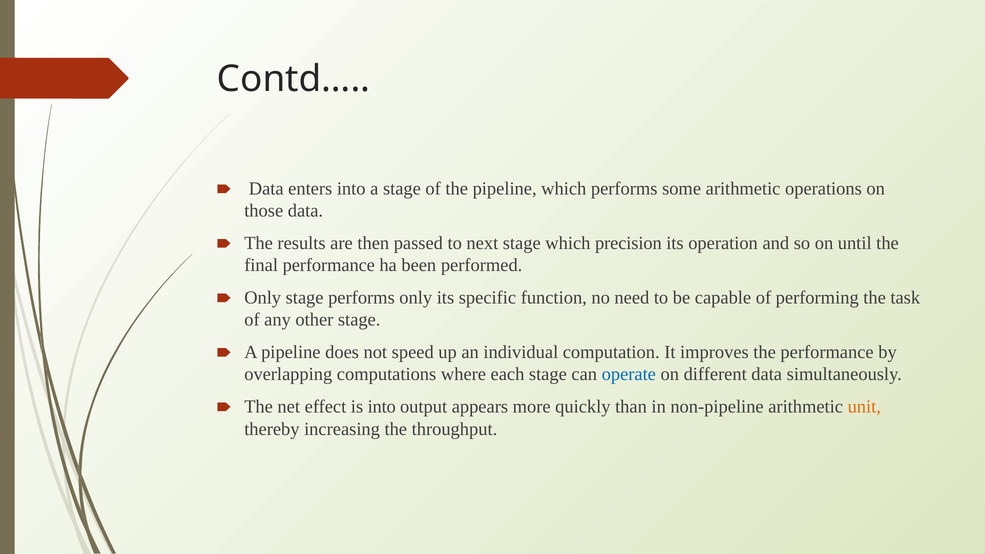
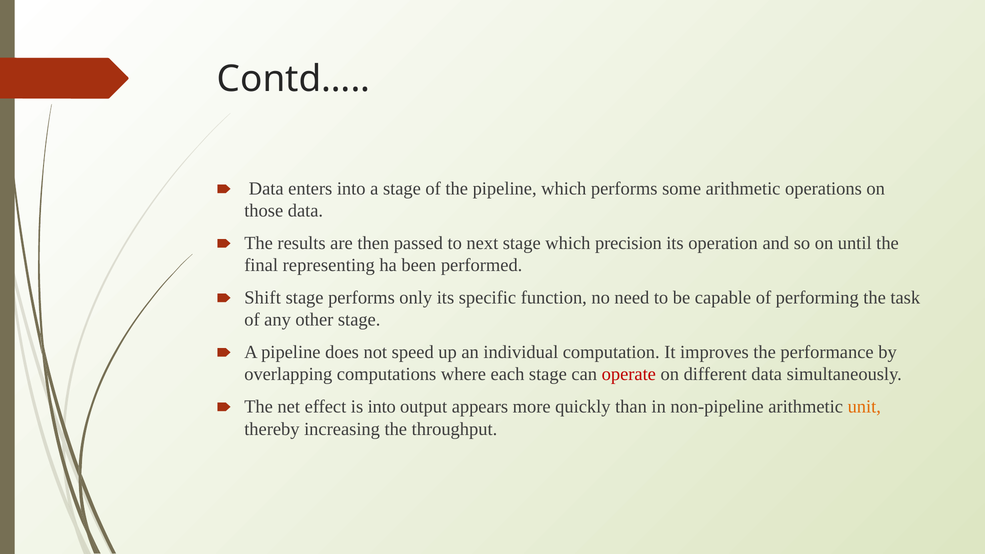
final performance: performance -> representing
Only at (263, 298): Only -> Shift
operate colour: blue -> red
